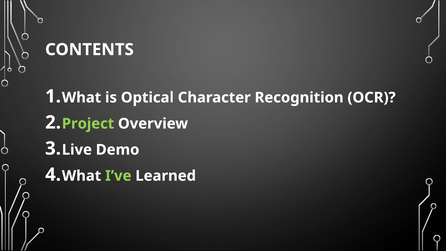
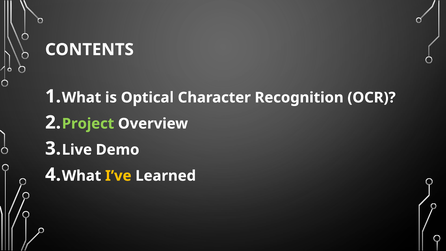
I’ve colour: light green -> yellow
